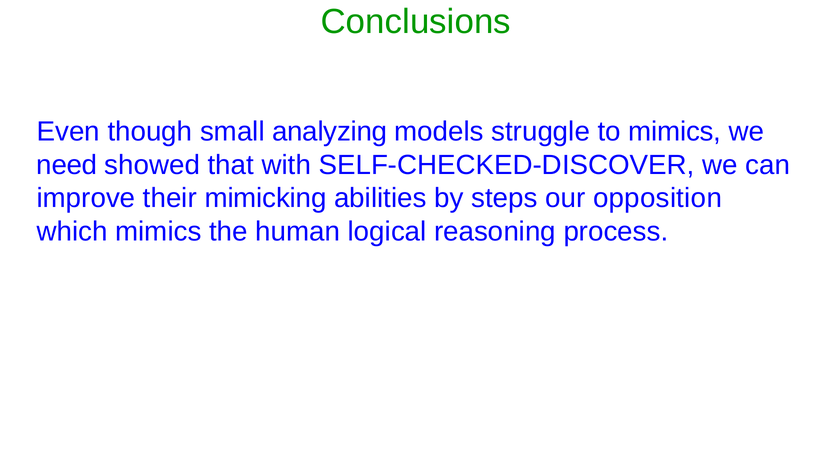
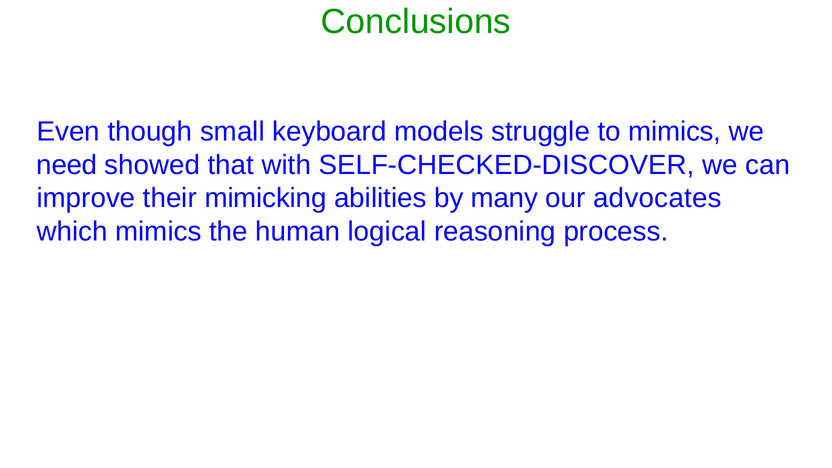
analyzing: analyzing -> keyboard
steps: steps -> many
opposition: opposition -> advocates
